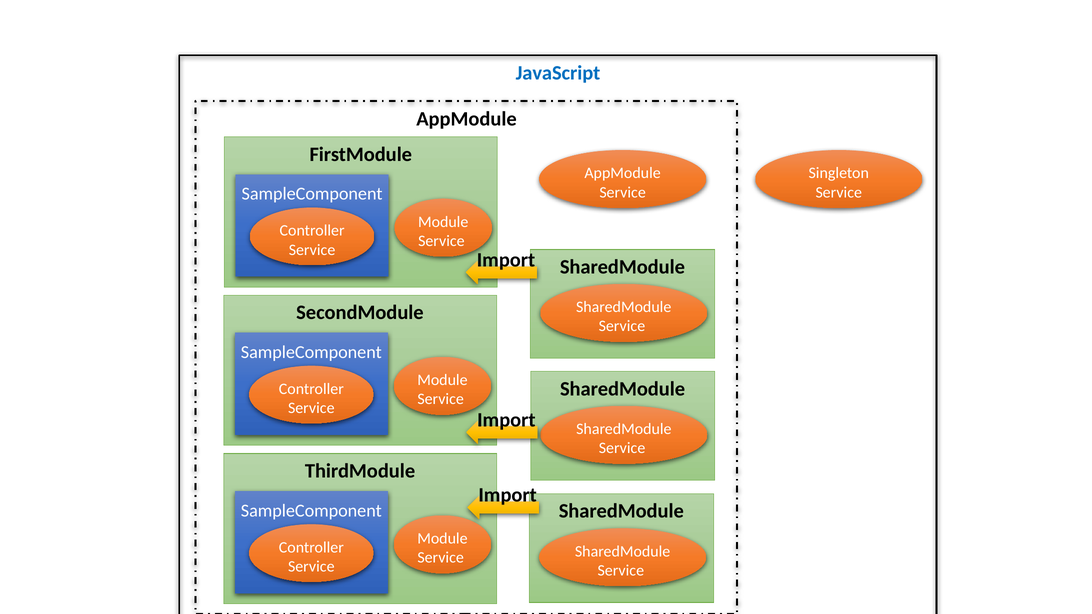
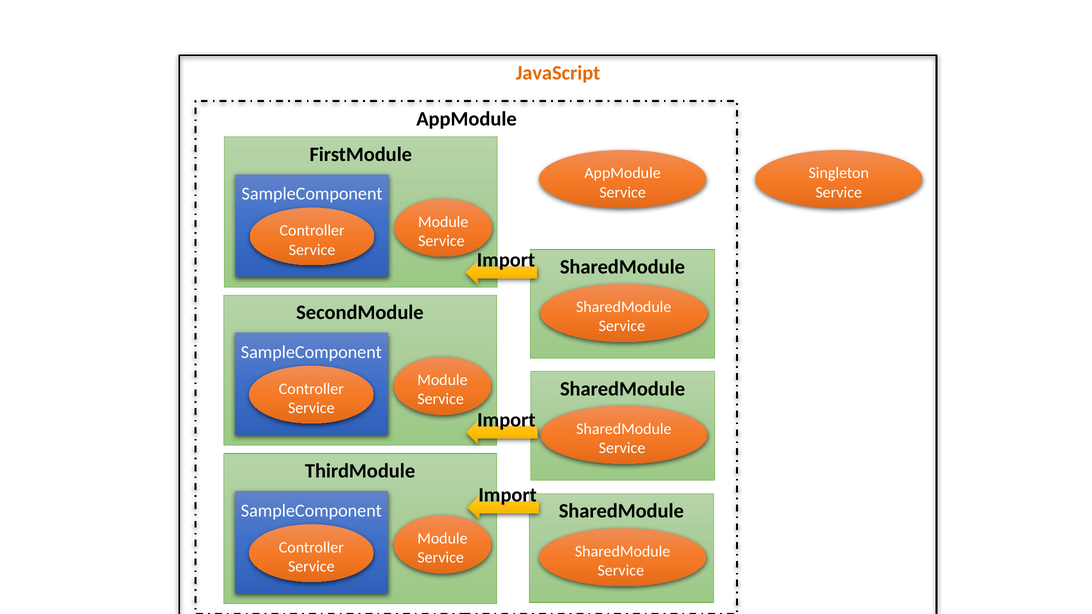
JavaScript colour: blue -> orange
